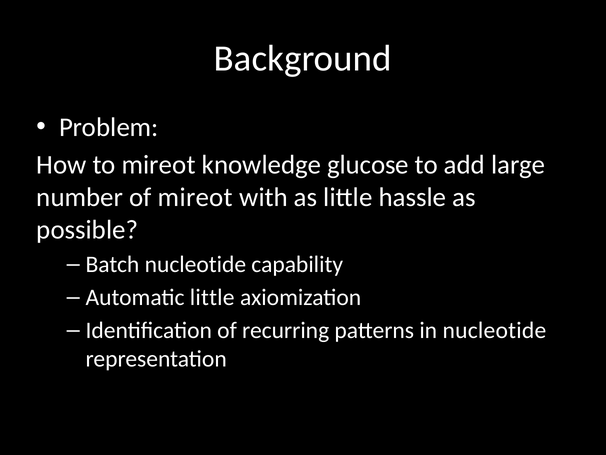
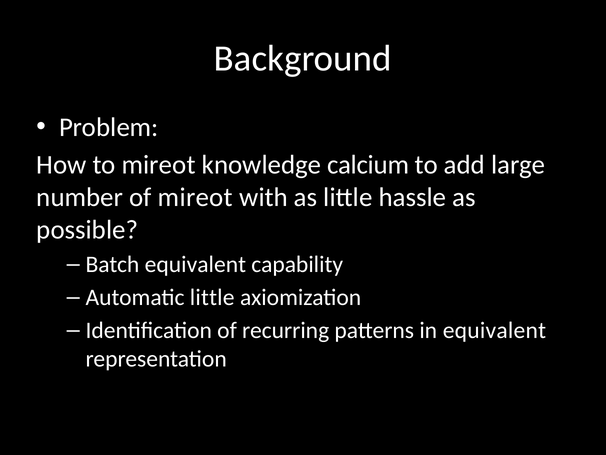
glucose: glucose -> calcium
Batch nucleotide: nucleotide -> equivalent
in nucleotide: nucleotide -> equivalent
